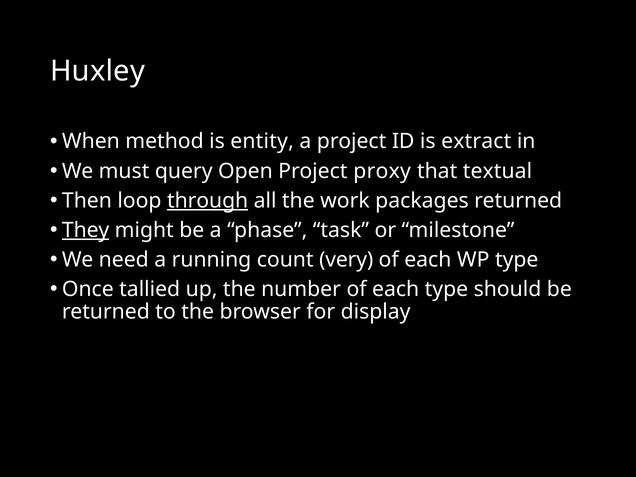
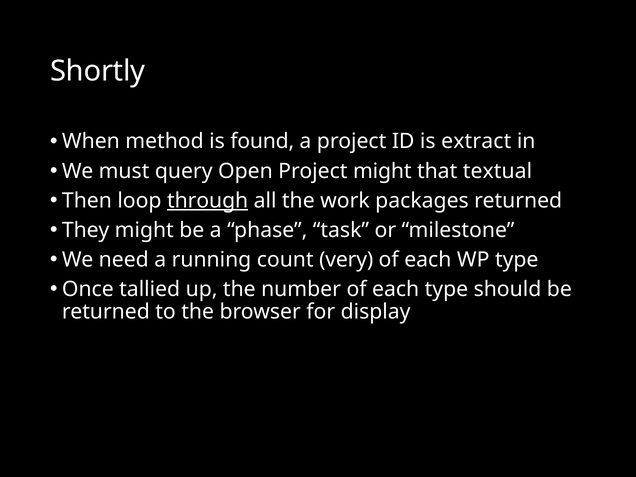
Huxley: Huxley -> Shortly
entity: entity -> found
Project proxy: proxy -> might
They underline: present -> none
